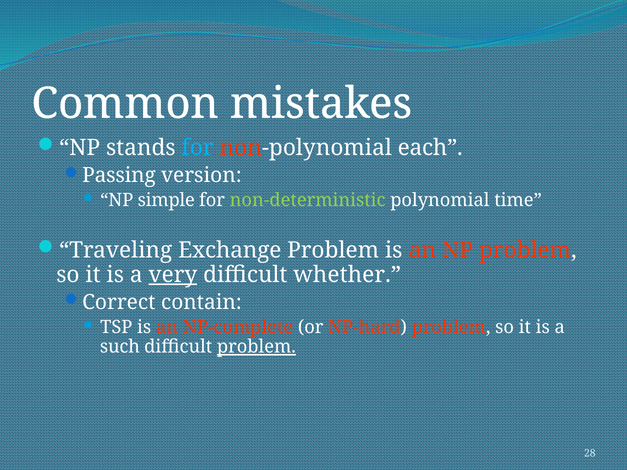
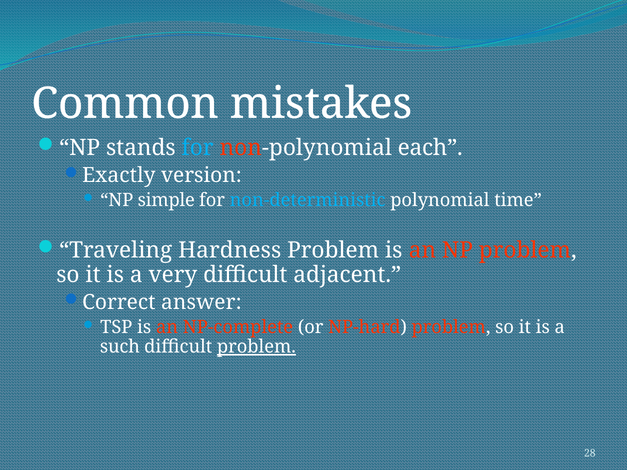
Passing: Passing -> Exactly
non-deterministic colour: light green -> light blue
Exchange: Exchange -> Hardness
very underline: present -> none
whether: whether -> adjacent
contain: contain -> answer
